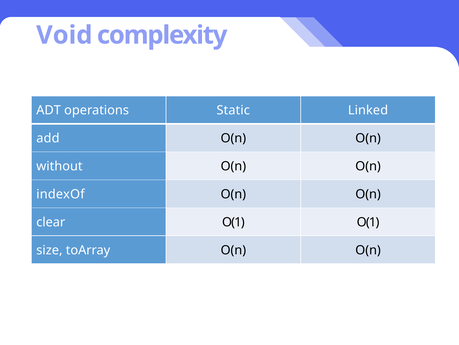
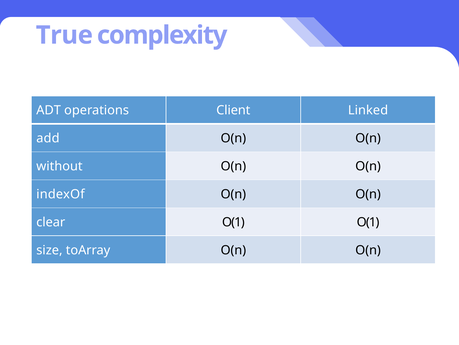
Void: Void -> True
Static: Static -> Client
